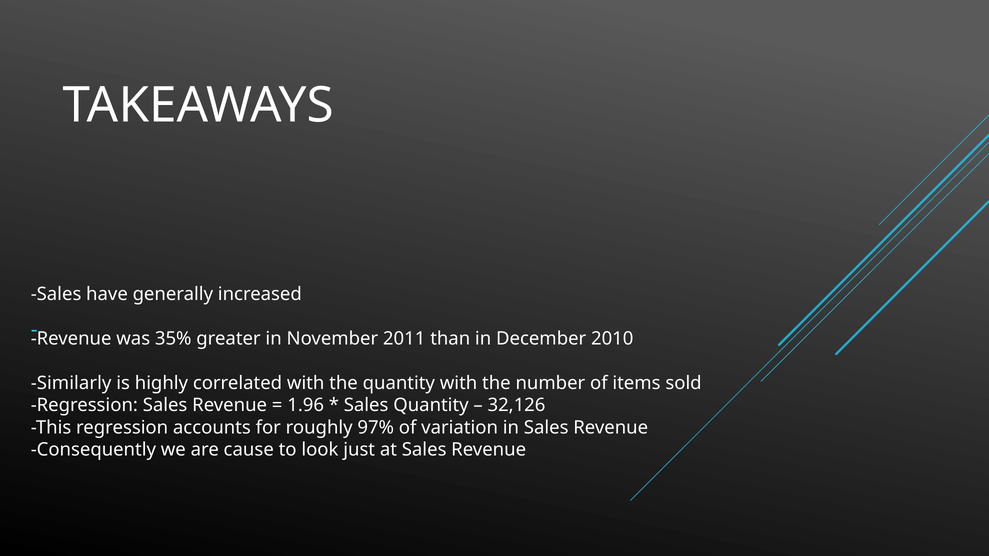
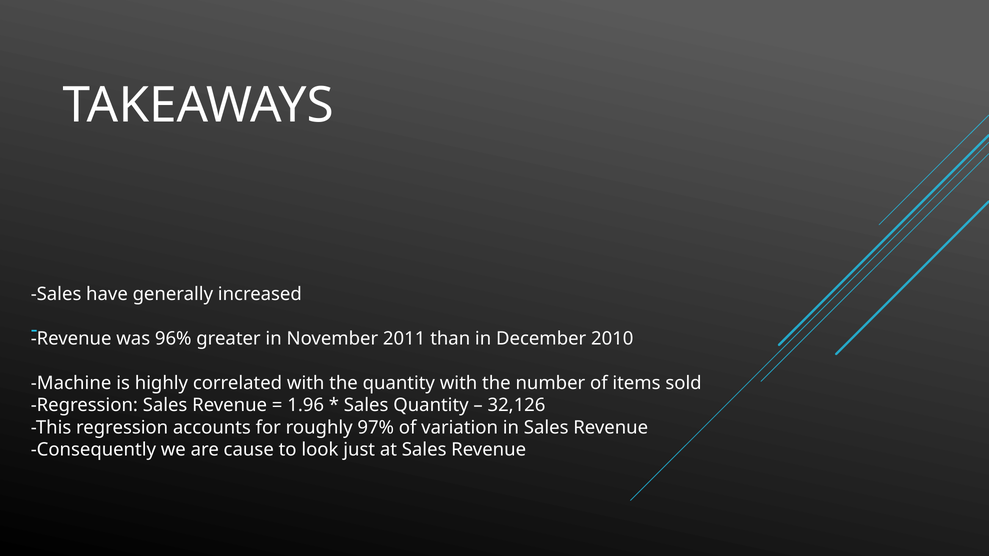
35%: 35% -> 96%
Similarly: Similarly -> Machine
